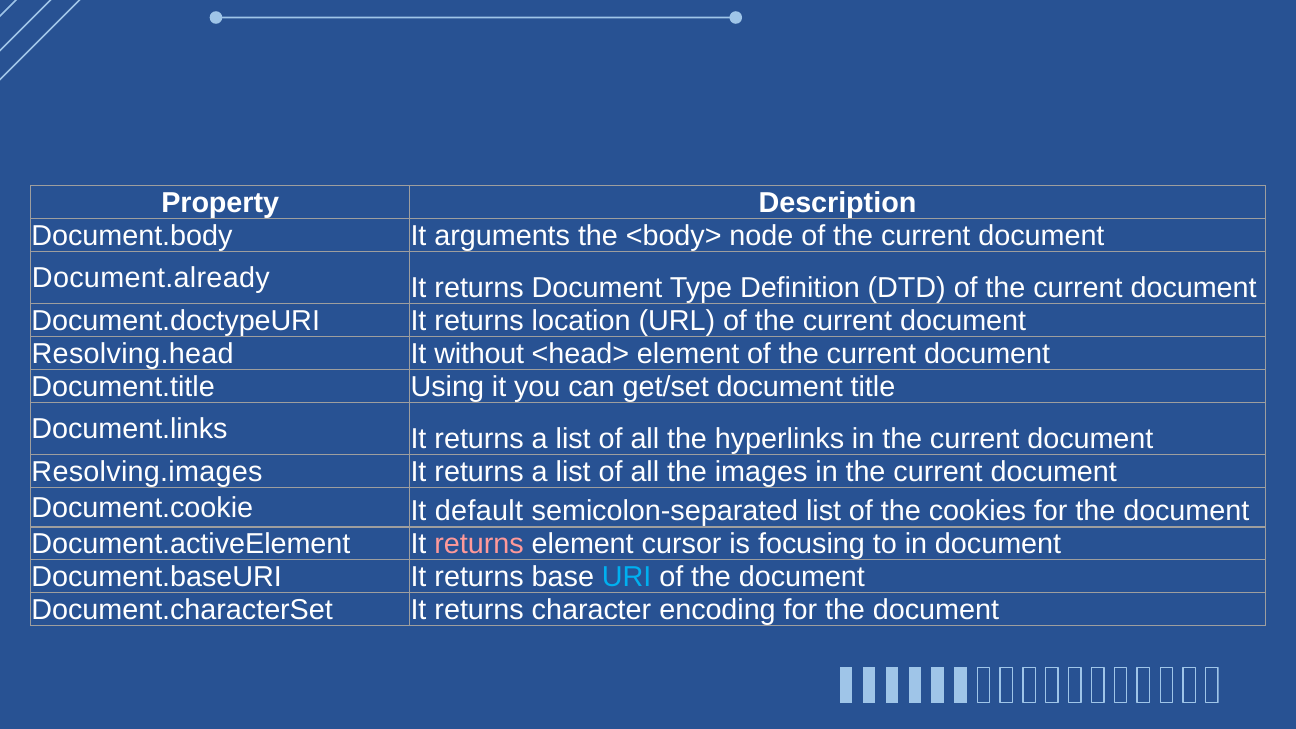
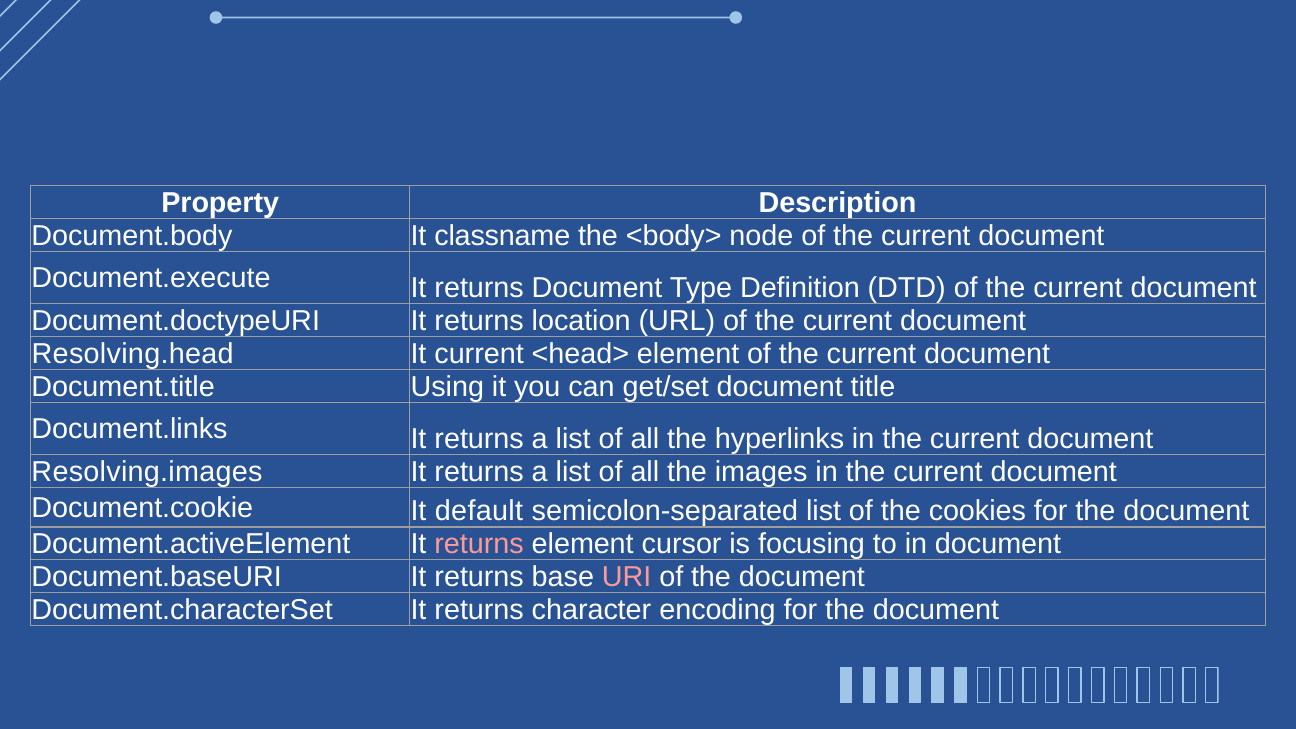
arguments: arguments -> classname
Document.already: Document.already -> Document.execute
It without: without -> current
URI colour: light blue -> pink
